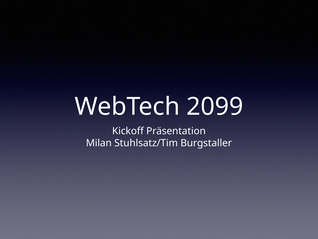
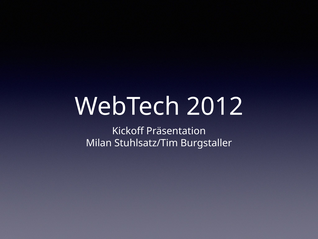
2099: 2099 -> 2012
